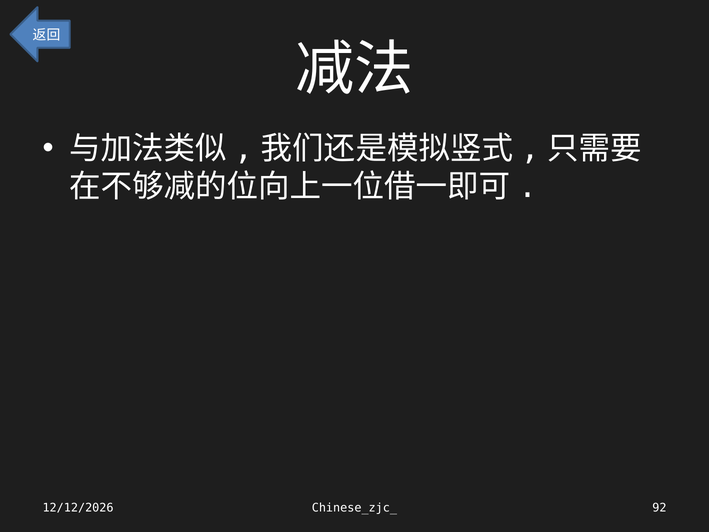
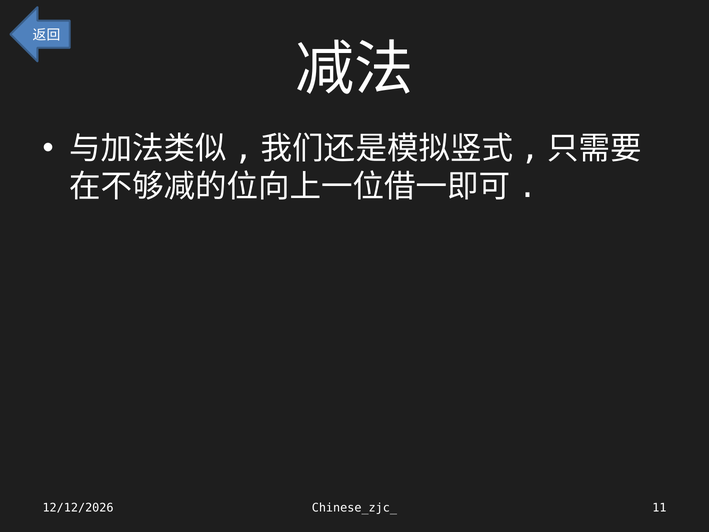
92: 92 -> 11
